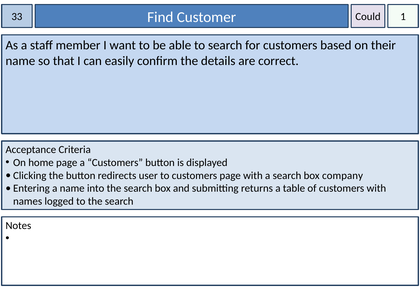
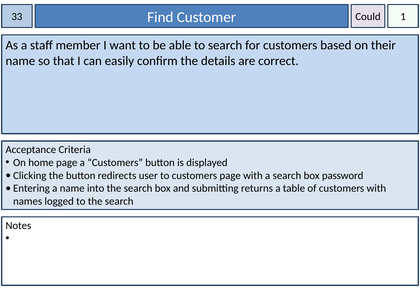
company: company -> password
